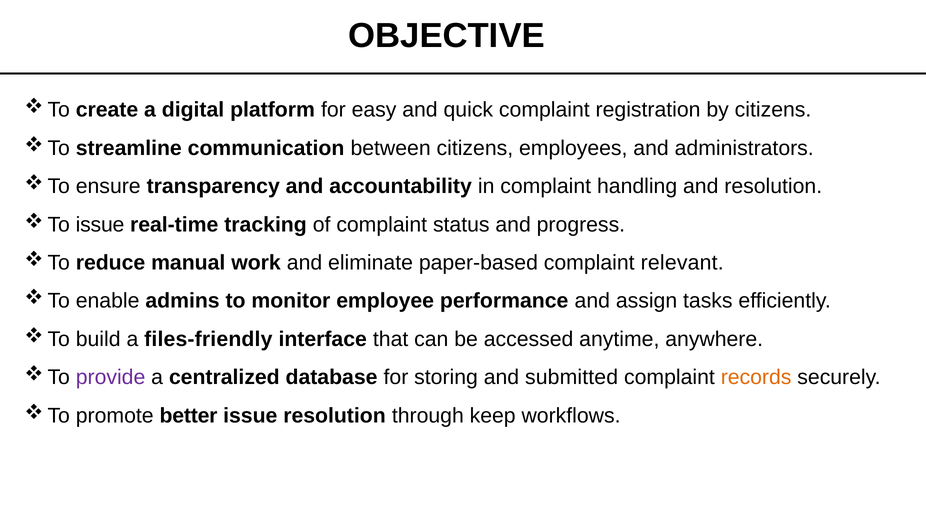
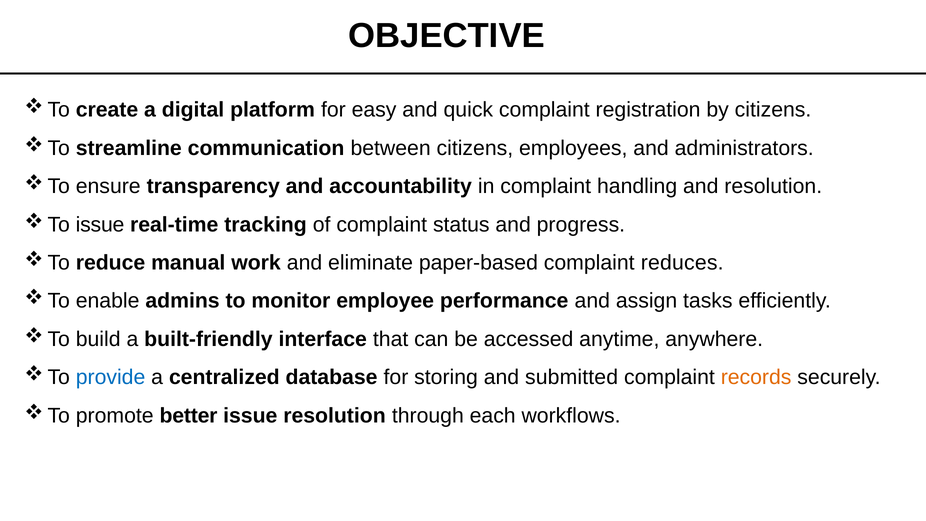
relevant: relevant -> reduces
files-friendly: files-friendly -> built-friendly
provide colour: purple -> blue
keep: keep -> each
